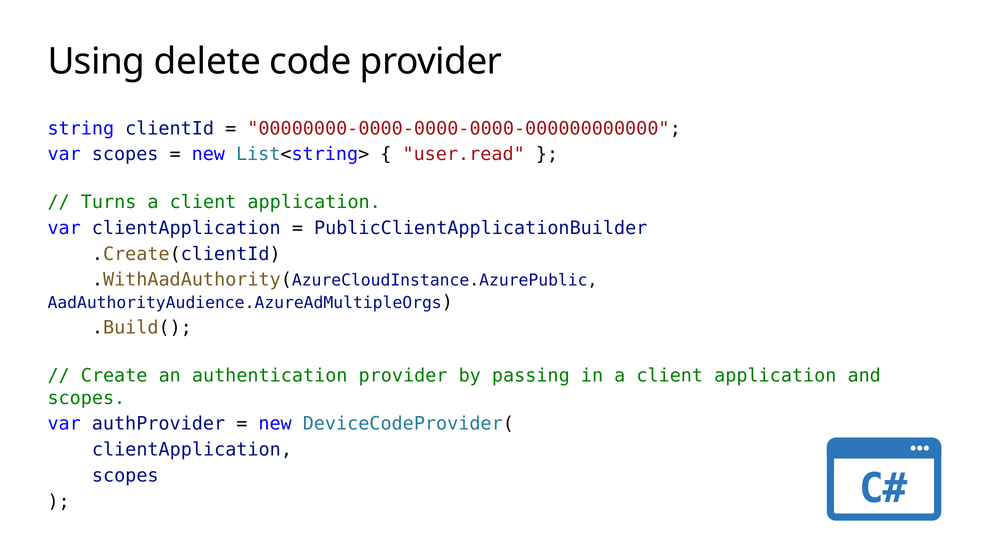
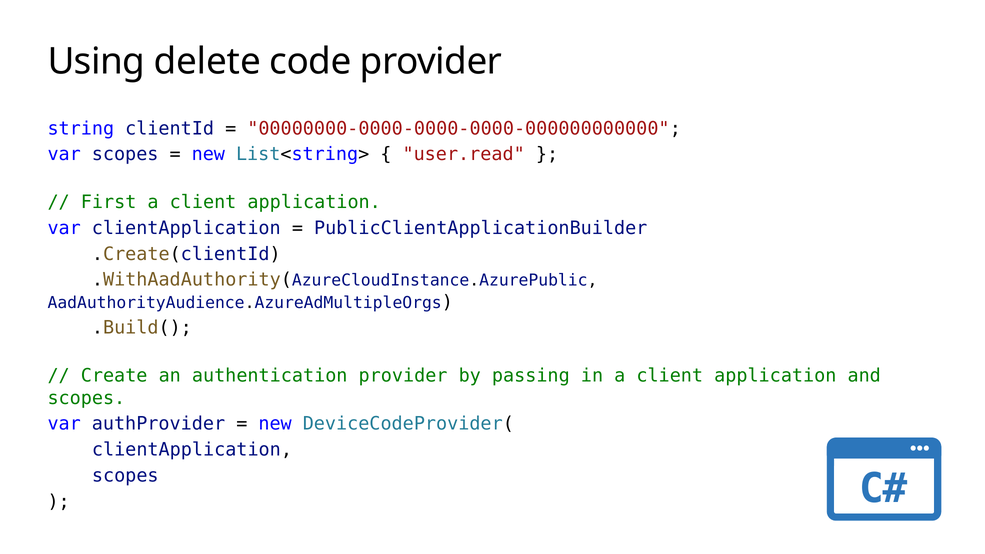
Turns: Turns -> First
